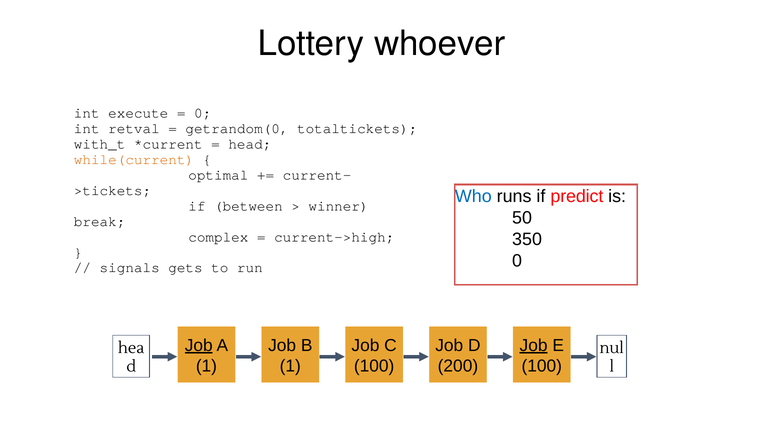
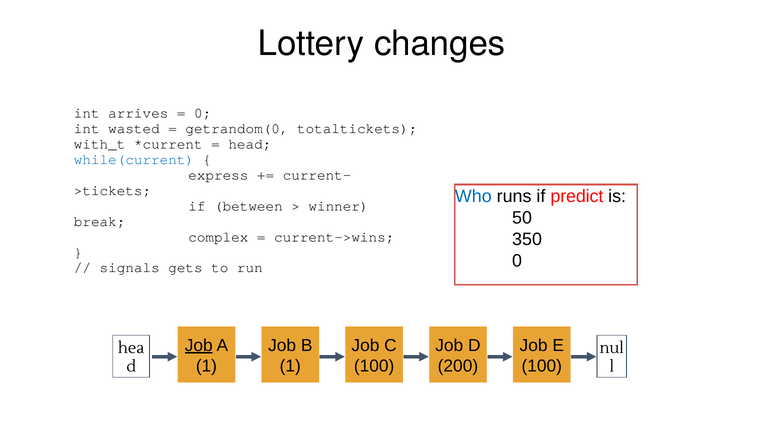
whoever: whoever -> changes
execute: execute -> arrives
retval: retval -> wasted
while(current colour: orange -> blue
optimal: optimal -> express
current->high: current->high -> current->wins
Job at (534, 345) underline: present -> none
